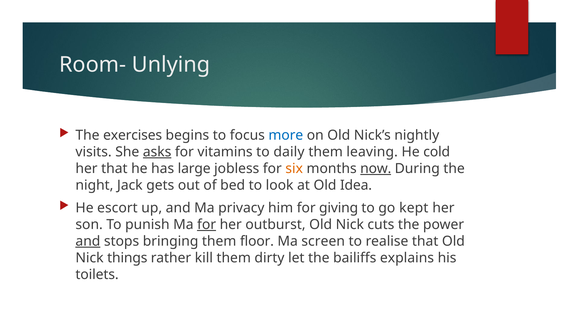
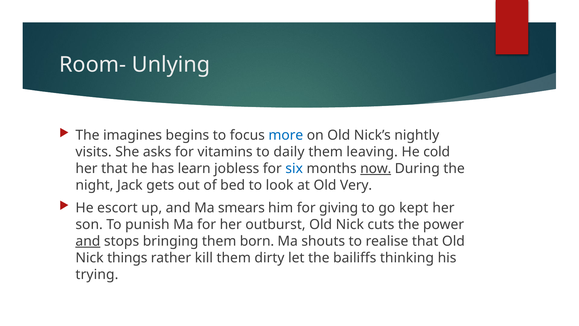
exercises: exercises -> imagines
asks underline: present -> none
large: large -> learn
six colour: orange -> blue
Idea: Idea -> Very
privacy: privacy -> smears
for at (207, 224) underline: present -> none
floor: floor -> born
screen: screen -> shouts
explains: explains -> thinking
toilets: toilets -> trying
